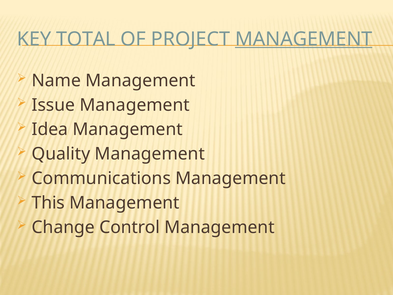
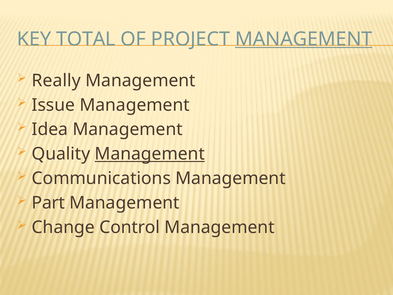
Name: Name -> Really
Management at (150, 154) underline: none -> present
This: This -> Part
